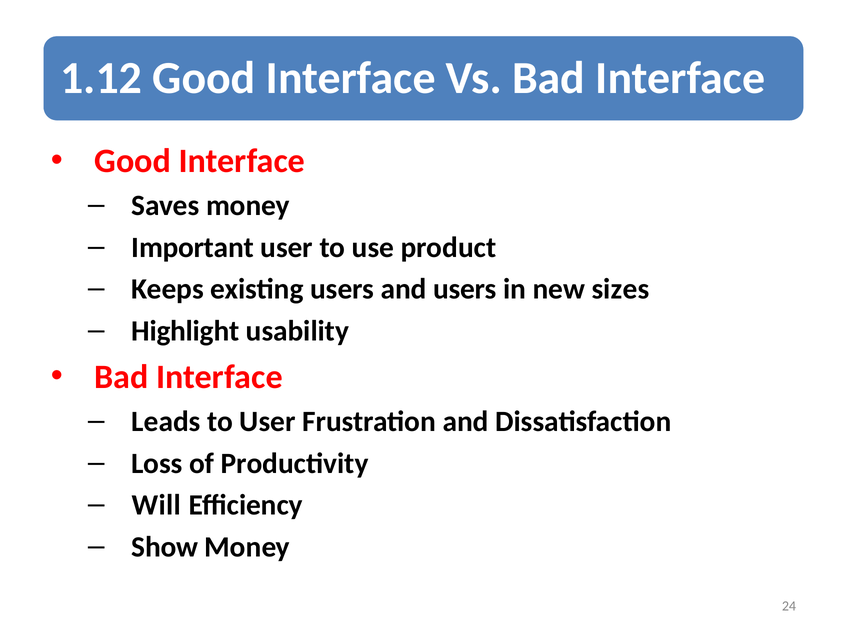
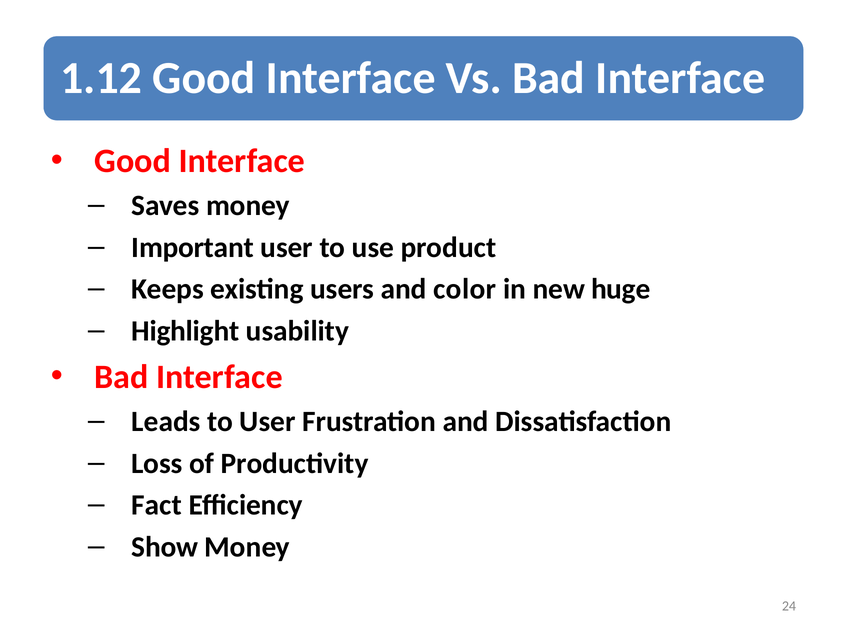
and users: users -> color
sizes: sizes -> huge
Will: Will -> Fact
